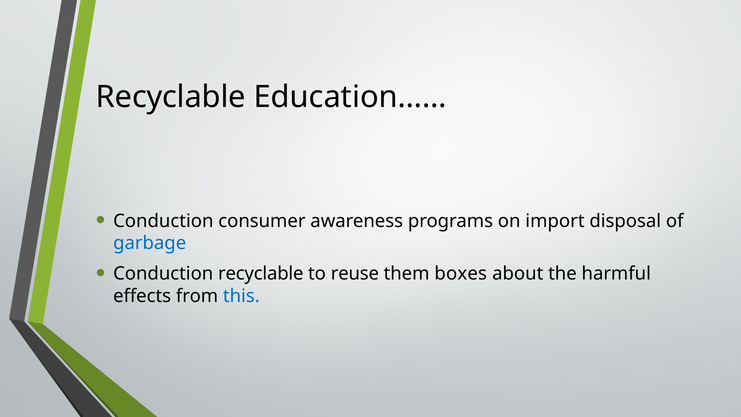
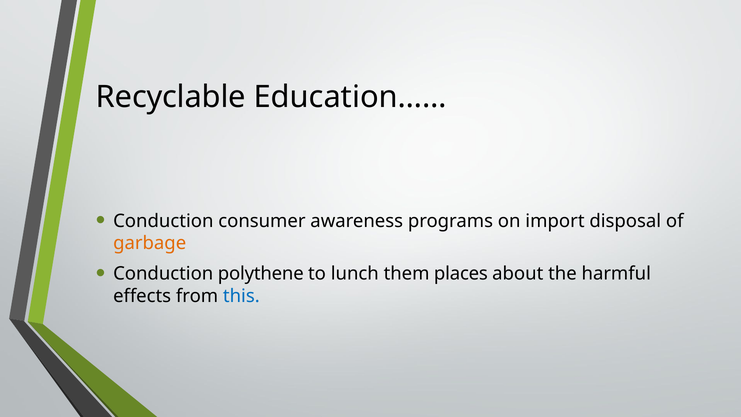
garbage colour: blue -> orange
Conduction recyclable: recyclable -> polythene
reuse: reuse -> lunch
boxes: boxes -> places
